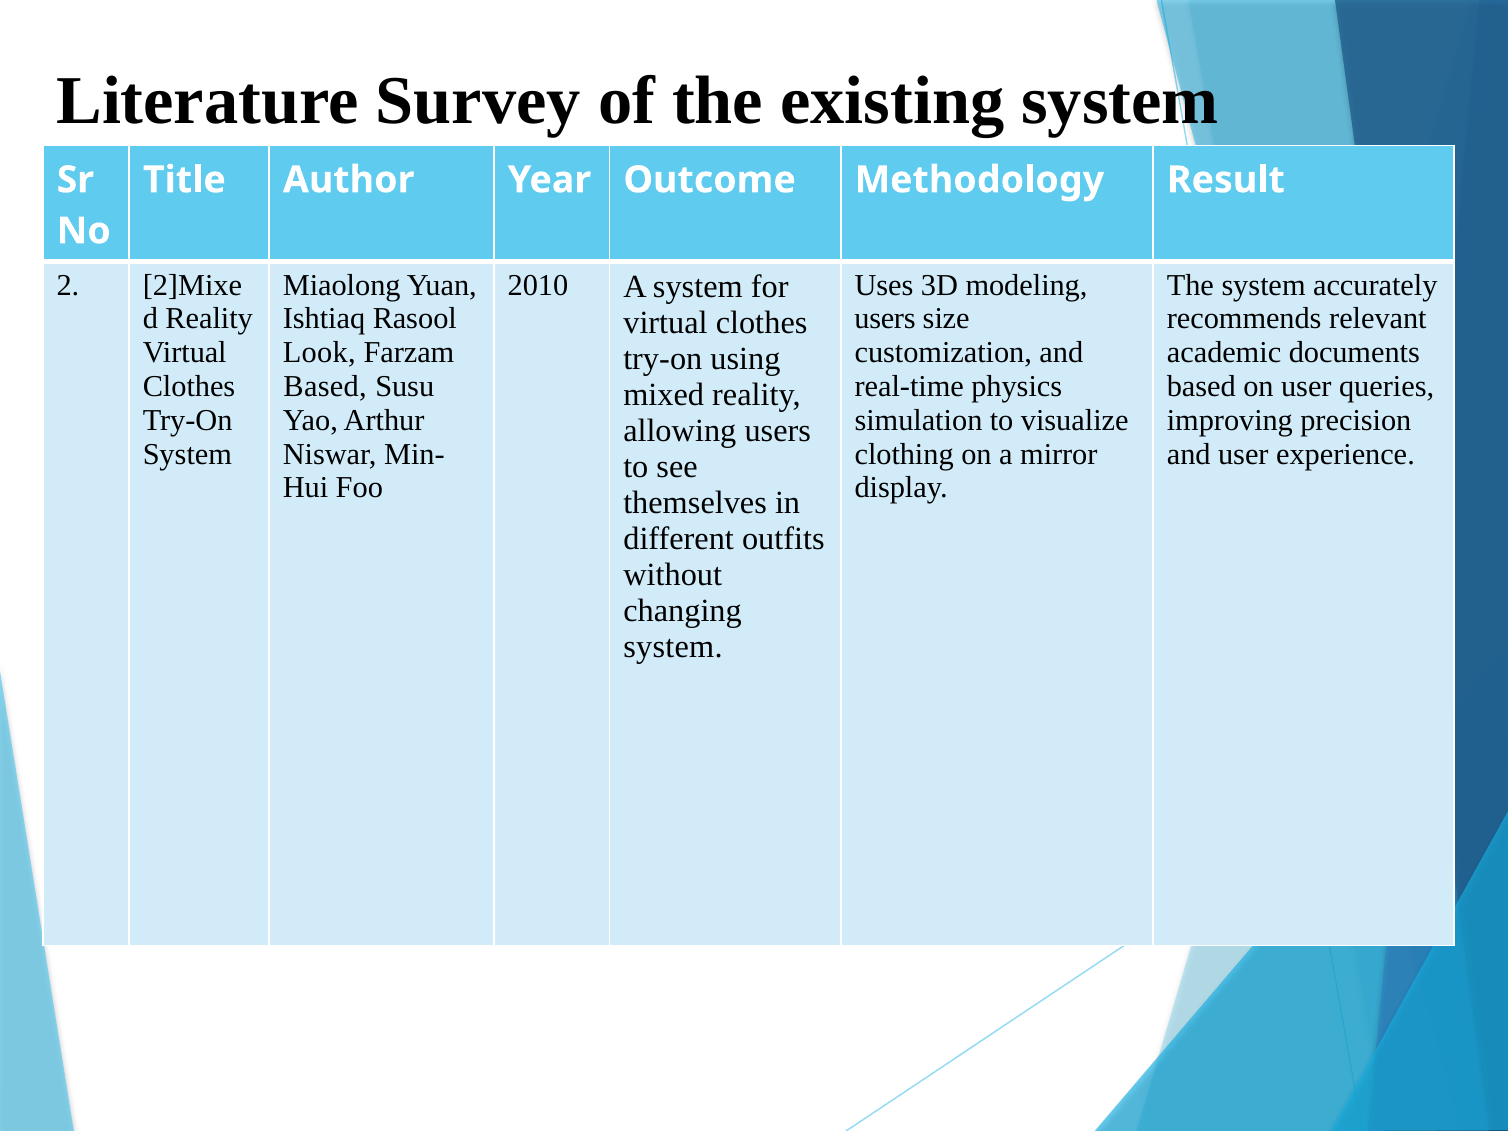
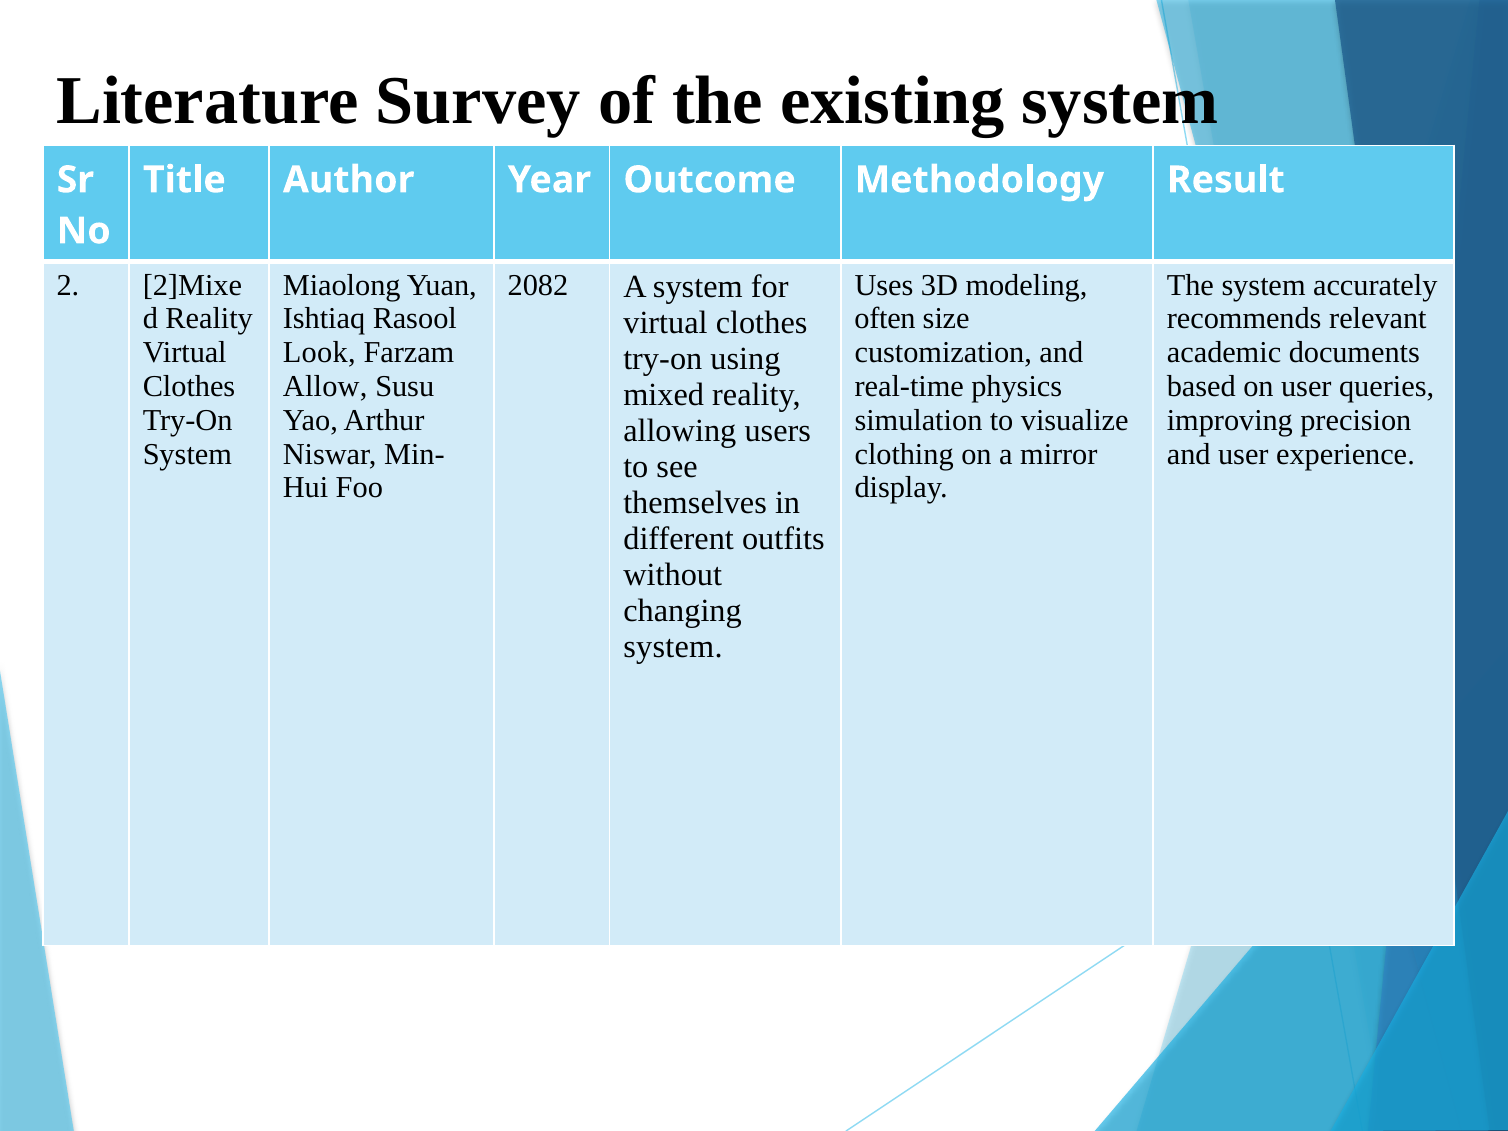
2010: 2010 -> 2082
users at (885, 319): users -> often
Based at (325, 386): Based -> Allow
